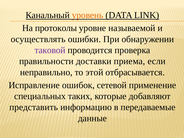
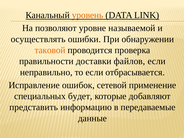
протоколы: протоколы -> позволяют
таковой colour: purple -> orange
приема: приема -> файлов
то этой: этой -> если
таких: таких -> будет
